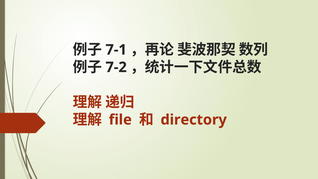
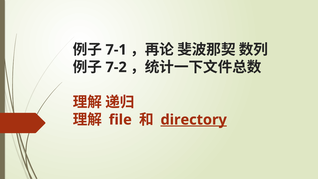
directory underline: none -> present
